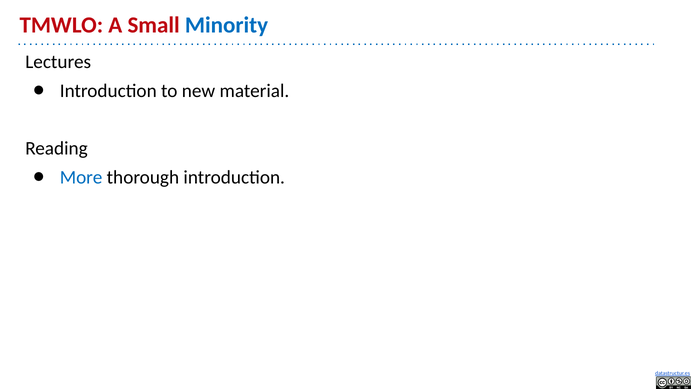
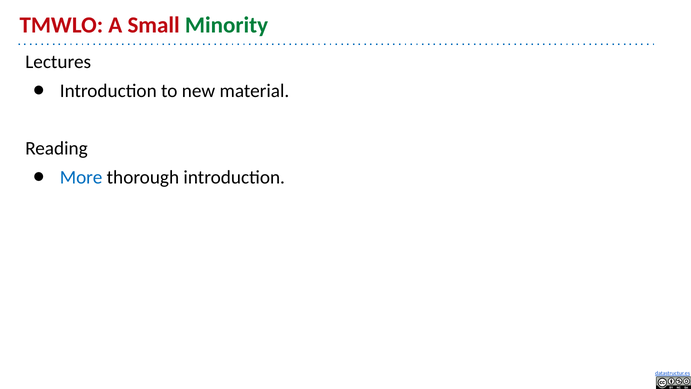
Minority colour: blue -> green
